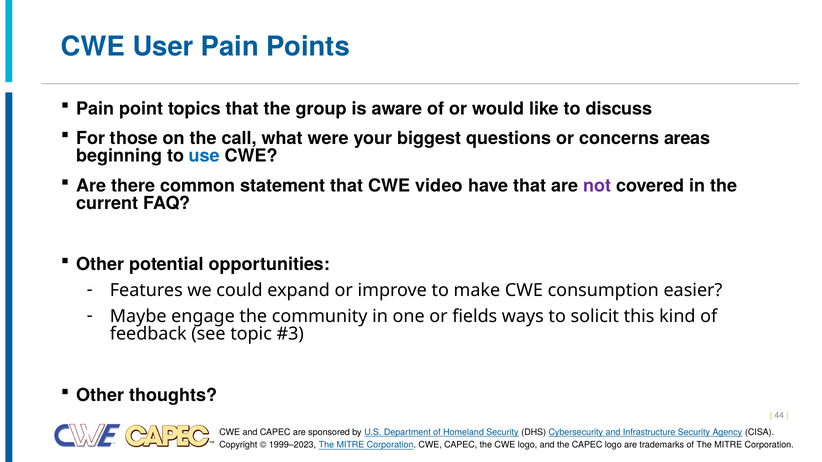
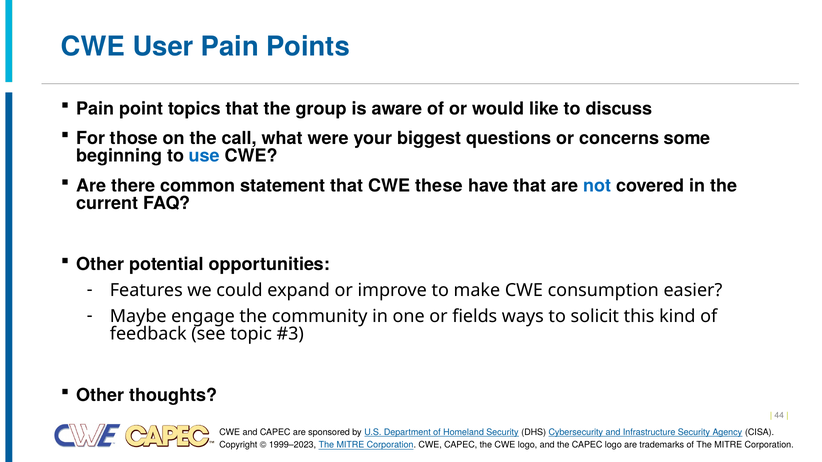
areas: areas -> some
video: video -> these
not colour: purple -> blue
